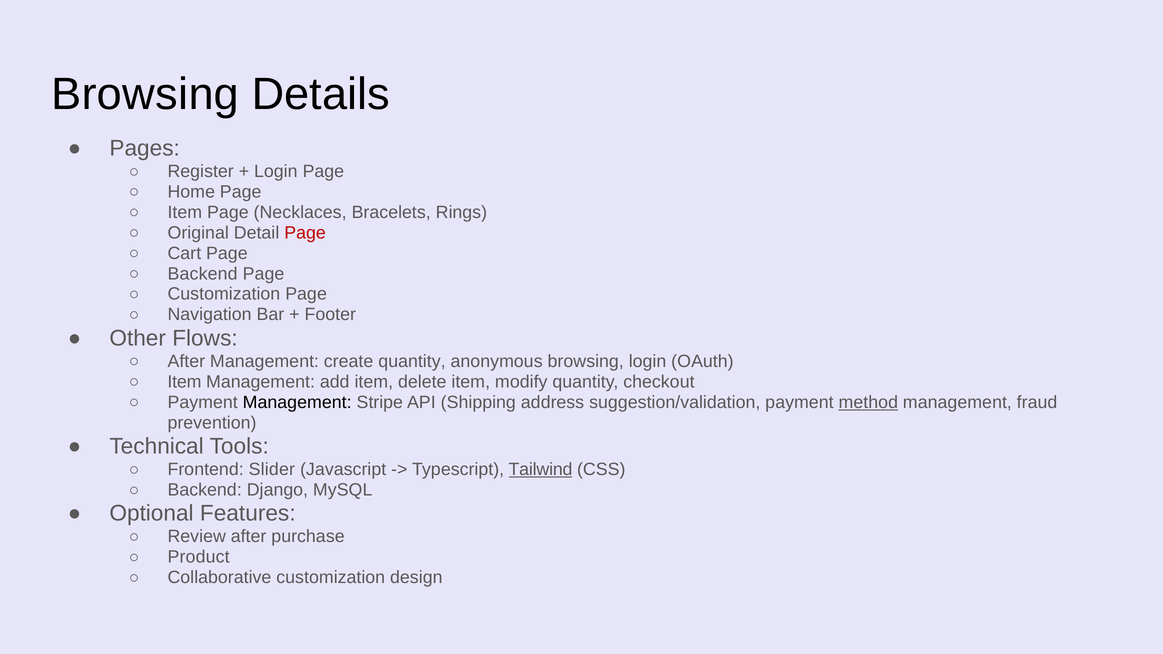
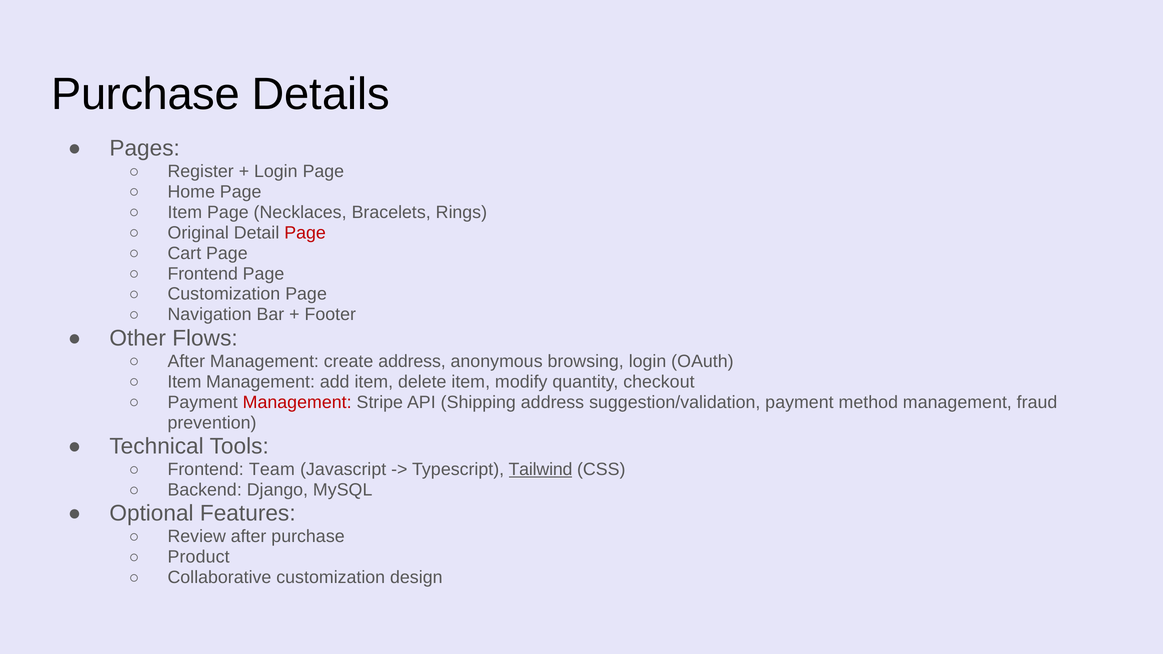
Browsing at (145, 94): Browsing -> Purchase
Backend at (203, 274): Backend -> Frontend
create quantity: quantity -> address
Management at (297, 402) colour: black -> red
method underline: present -> none
Slider: Slider -> Team
